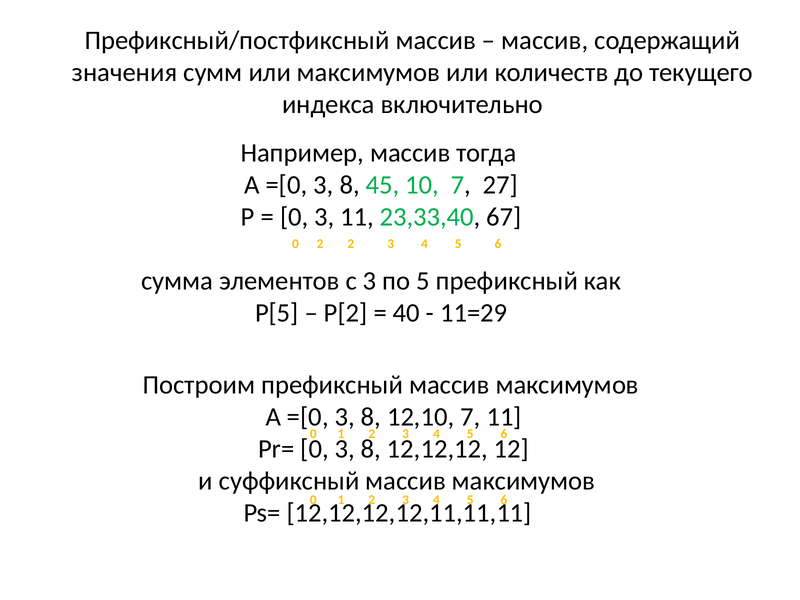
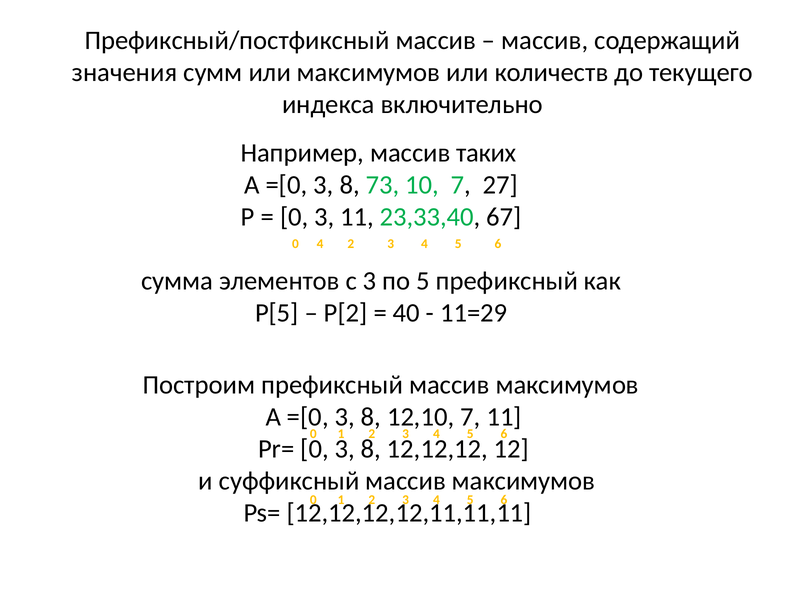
тогда: тогда -> таких
45: 45 -> 73
0 2: 2 -> 4
